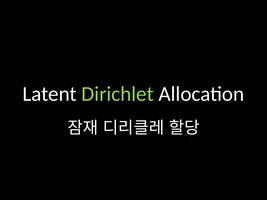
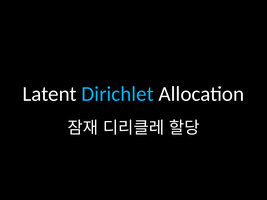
Dirichlet colour: light green -> light blue
